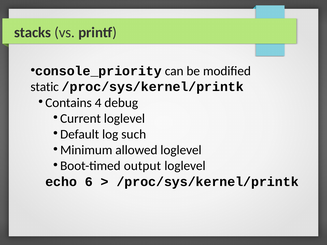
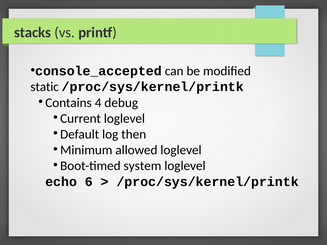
console_priority: console_priority -> console_accepted
such: such -> then
output: output -> system
